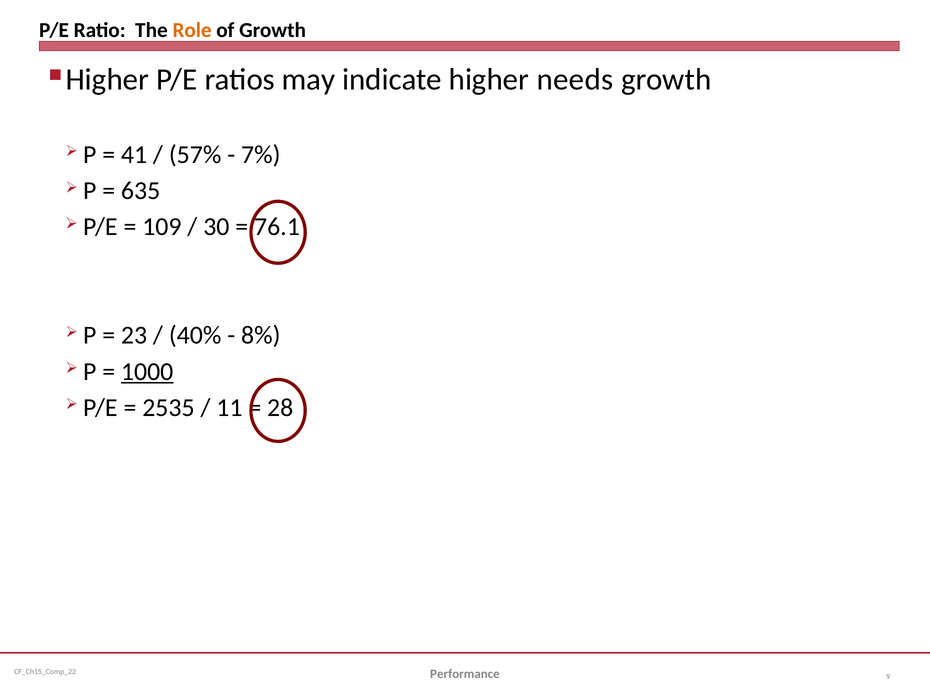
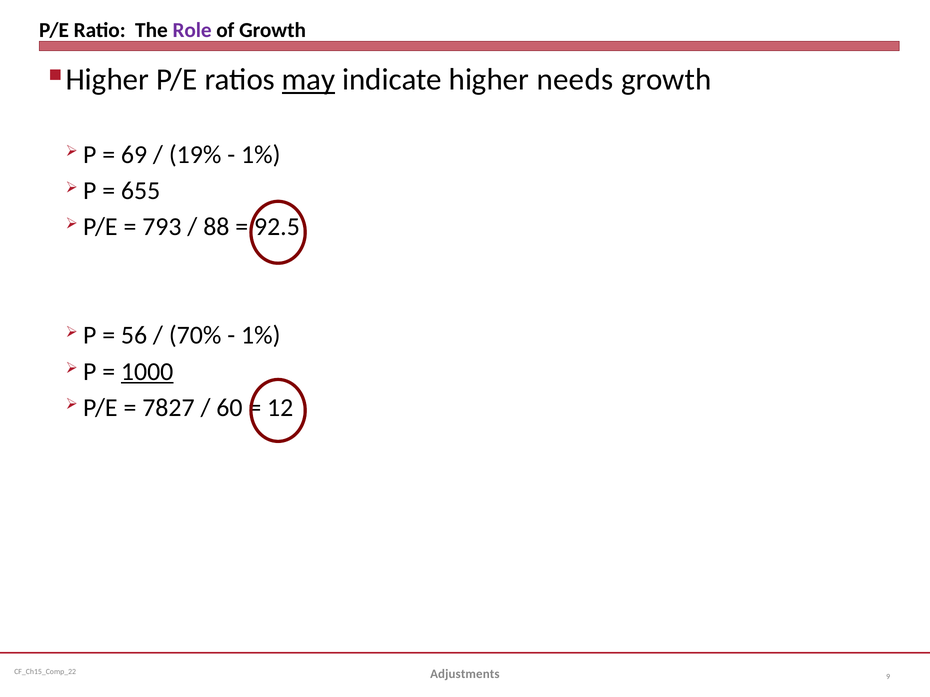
Role colour: orange -> purple
may underline: none -> present
41: 41 -> 69
57%: 57% -> 19%
7% at (261, 155): 7% -> 1%
635: 635 -> 655
109: 109 -> 793
30: 30 -> 88
76.1: 76.1 -> 92.5
23: 23 -> 56
40%: 40% -> 70%
8% at (261, 336): 8% -> 1%
2535: 2535 -> 7827
11: 11 -> 60
28: 28 -> 12
Performance: Performance -> Adjustments
